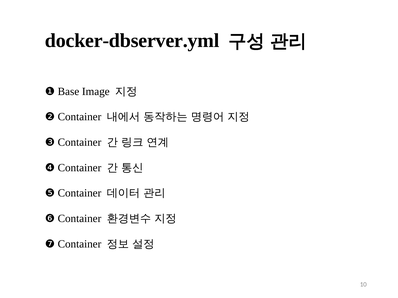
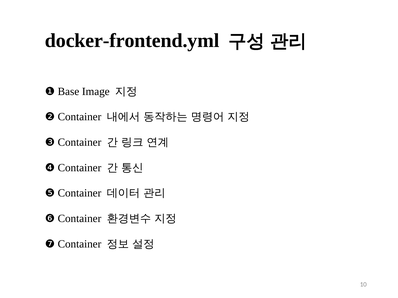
docker-dbserver.yml: docker-dbserver.yml -> docker-frontend.yml
